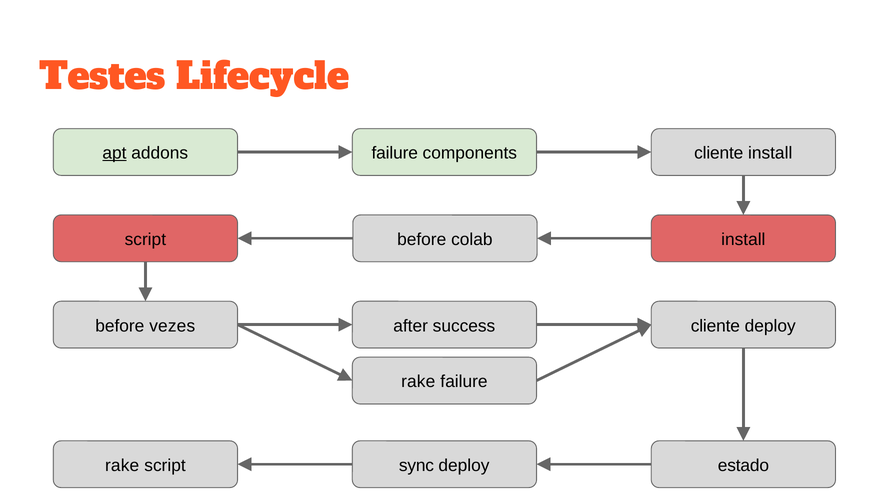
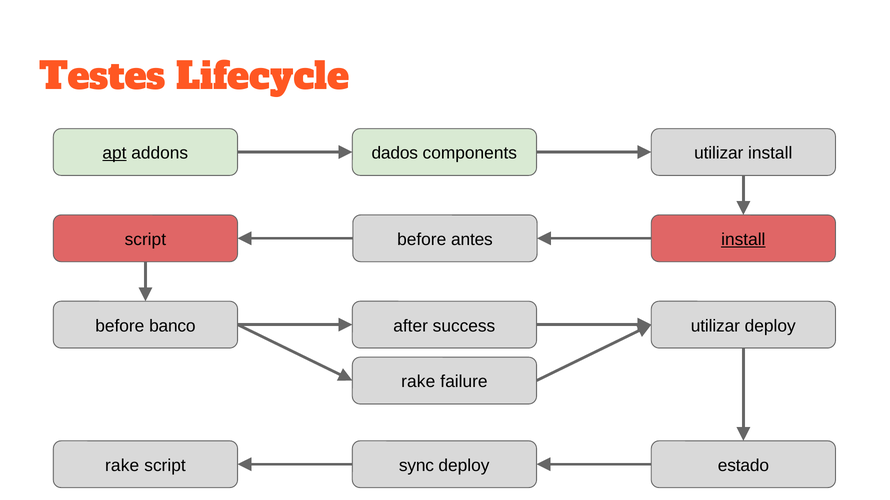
addons failure: failure -> dados
components cliente: cliente -> utilizar
colab: colab -> antes
install at (743, 240) underline: none -> present
vezes: vezes -> banco
cliente at (715, 326): cliente -> utilizar
